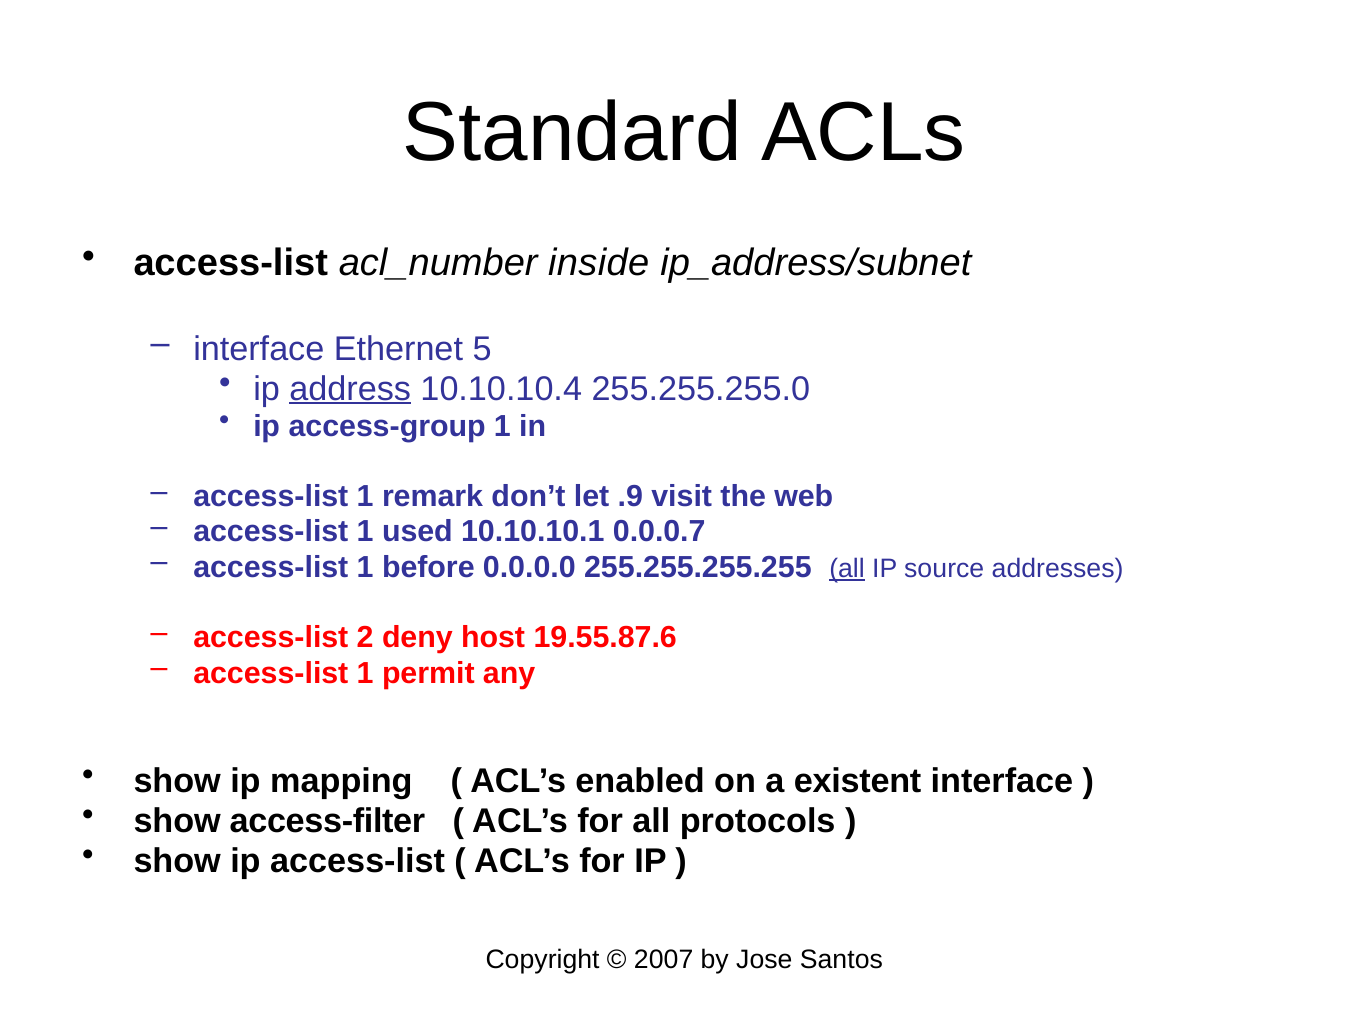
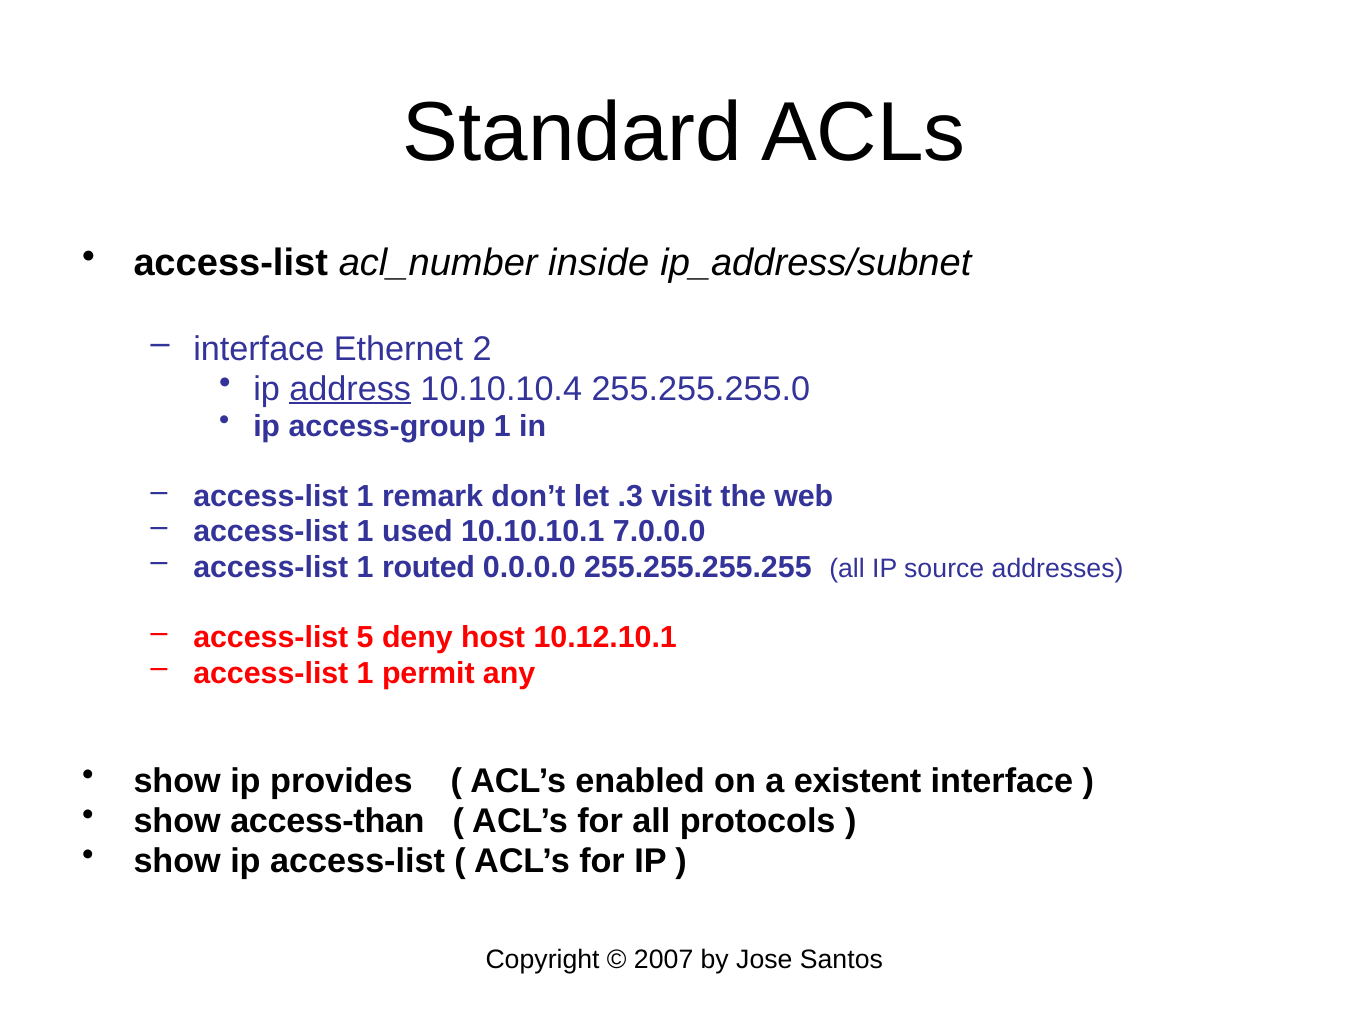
5: 5 -> 2
.9: .9 -> .3
0.0.0.7: 0.0.0.7 -> 7.0.0.0
before: before -> routed
all at (847, 568) underline: present -> none
2: 2 -> 5
19.55.87.6: 19.55.87.6 -> 10.12.10.1
mapping: mapping -> provides
access-filter: access-filter -> access-than
